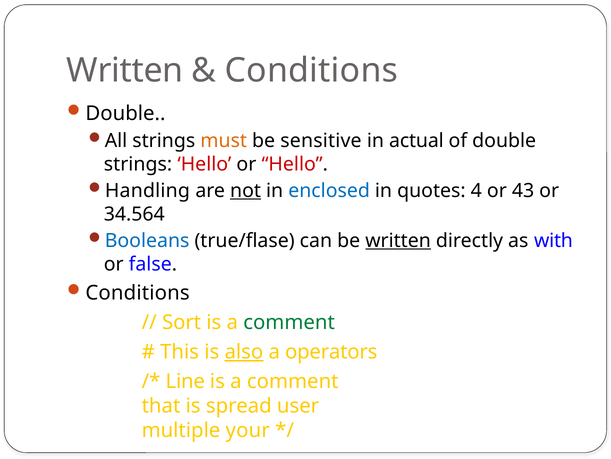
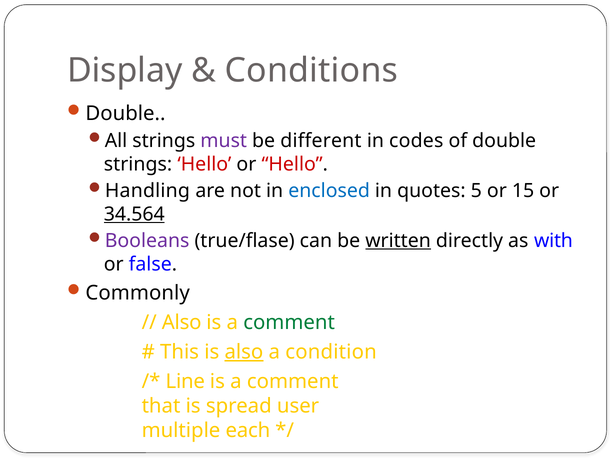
Written at (125, 71): Written -> Display
must colour: orange -> purple
sensitive: sensitive -> different
actual: actual -> codes
not underline: present -> none
4: 4 -> 5
43: 43 -> 15
34.564 underline: none -> present
Booleans colour: blue -> purple
Conditions at (138, 293): Conditions -> Commonly
Sort at (182, 322): Sort -> Also
operators: operators -> condition
your: your -> each
